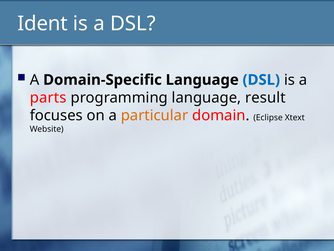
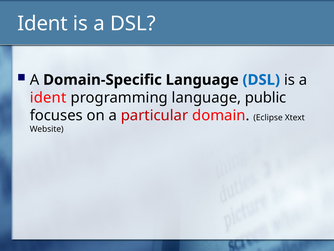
parts at (48, 98): parts -> ident
result: result -> public
particular colour: orange -> red
